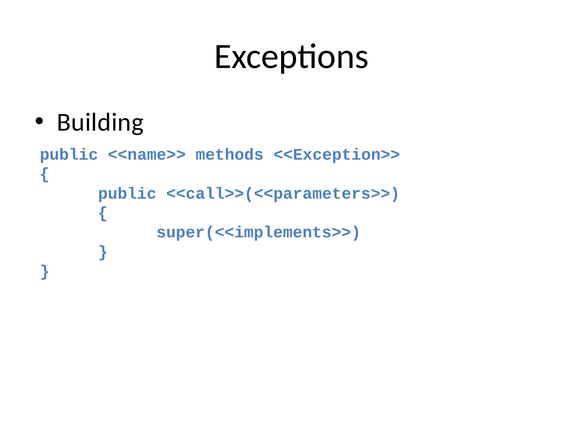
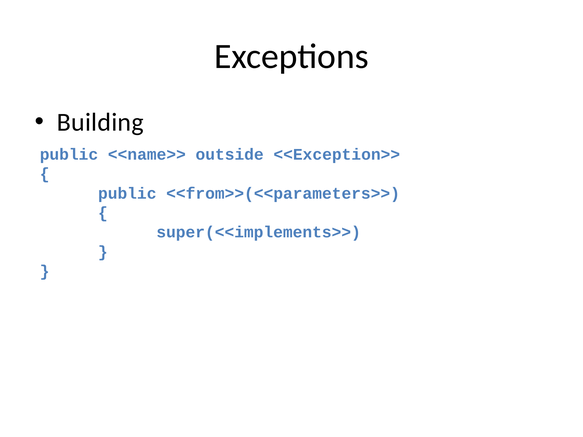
methods: methods -> outside
<<call>>(<<parameters>>: <<call>>(<<parameters>> -> <<from>>(<<parameters>>
